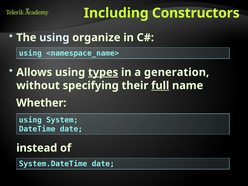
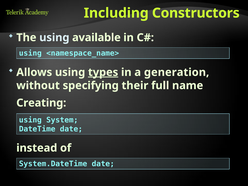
organize: organize -> available
full underline: present -> none
Whether: Whether -> Creating
